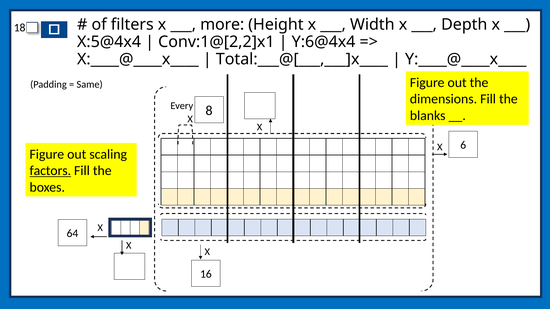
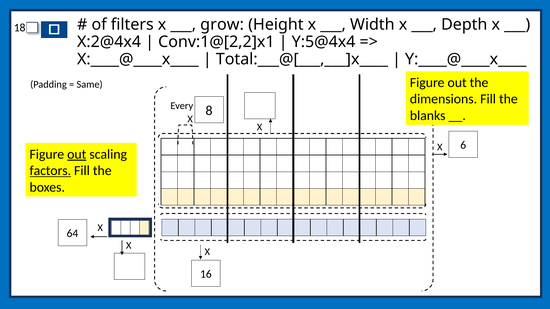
more: more -> grow
X:5@4x4: X:5@4x4 -> X:2@4x4
Y:6@4x4: Y:6@4x4 -> Y:5@4x4
out at (77, 154) underline: none -> present
